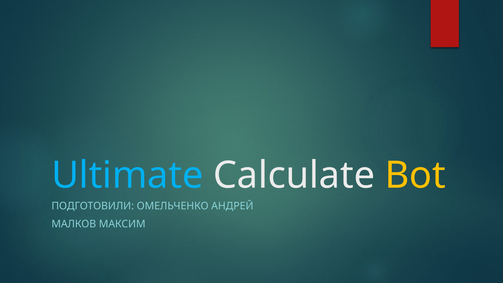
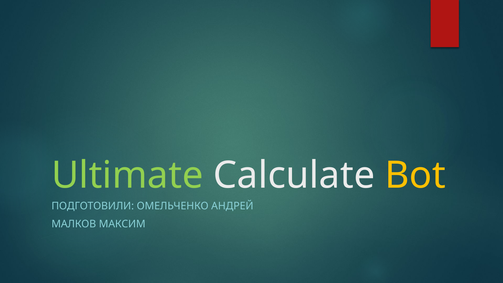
Ultimate colour: light blue -> light green
